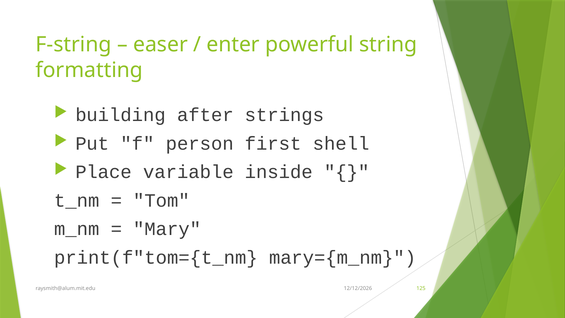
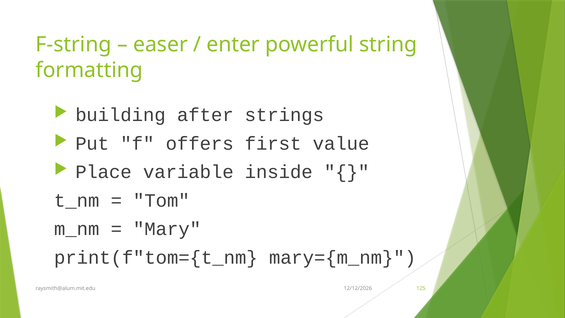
person: person -> offers
shell: shell -> value
